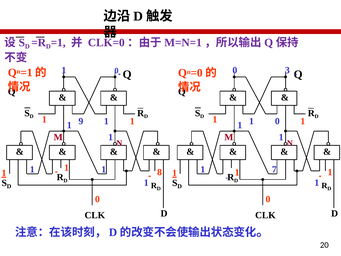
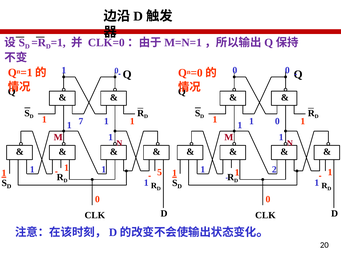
0 0 3: 3 -> 0
9: 9 -> 7
8: 8 -> 5
7: 7 -> 2
